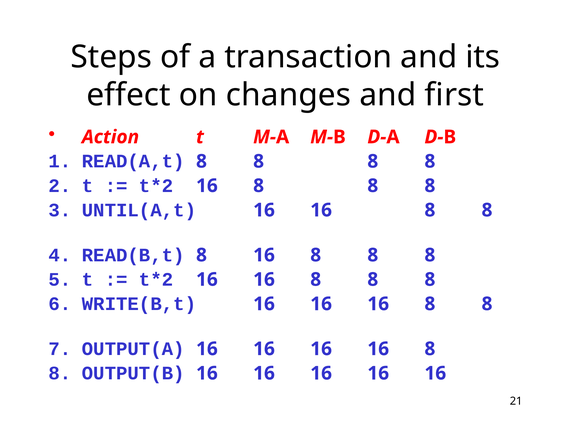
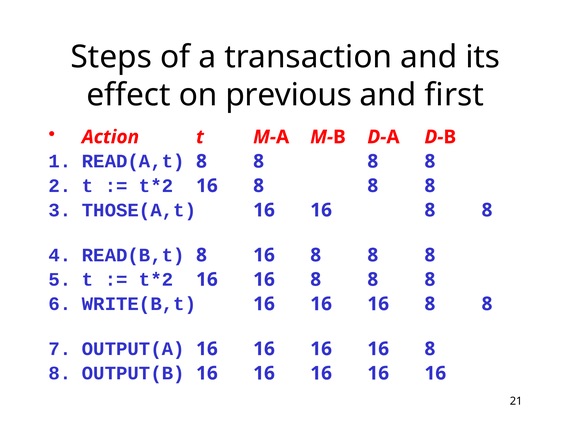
changes: changes -> previous
UNTIL(A,t: UNTIL(A,t -> THOSE(A,t
